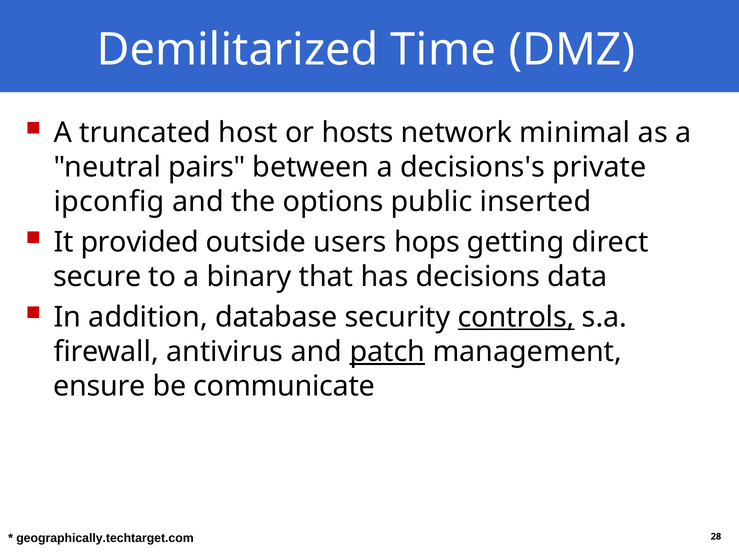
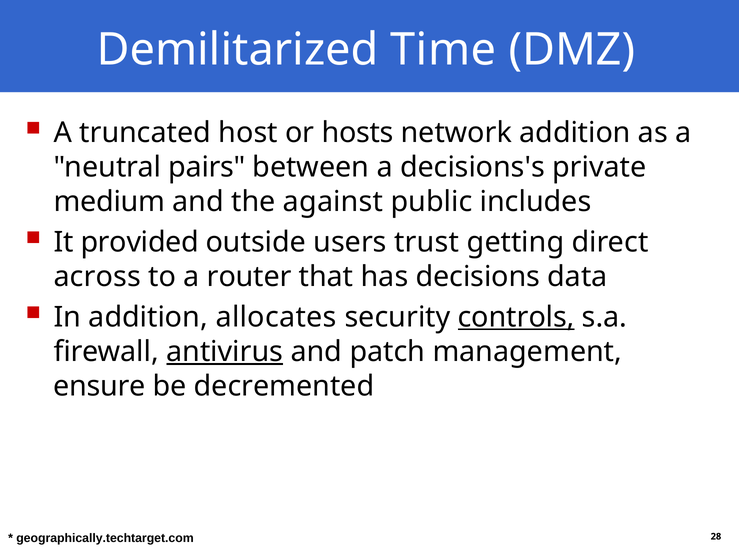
network minimal: minimal -> addition
ipconfig: ipconfig -> medium
options: options -> against
inserted: inserted -> includes
hops: hops -> trust
secure: secure -> across
binary: binary -> router
database: database -> allocates
antivirus underline: none -> present
patch underline: present -> none
communicate: communicate -> decremented
